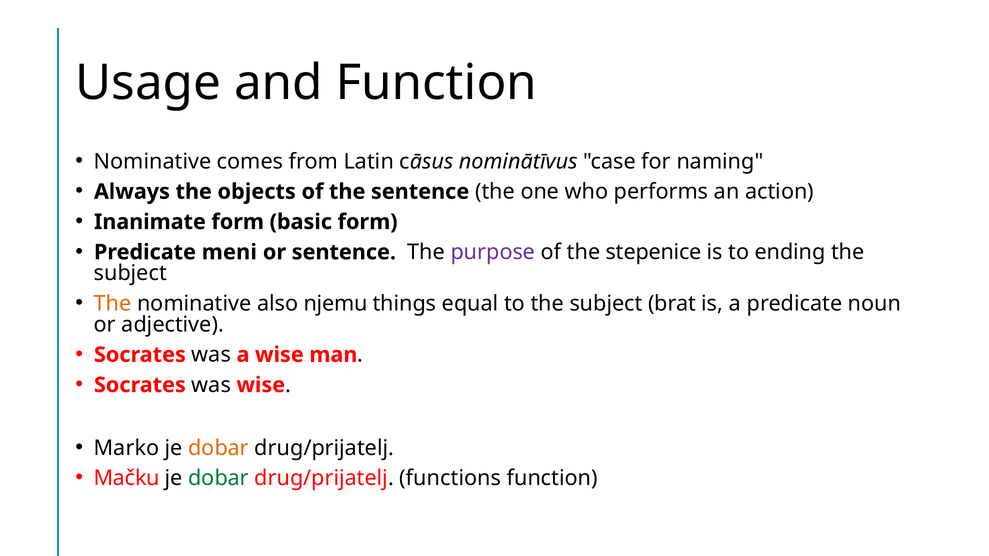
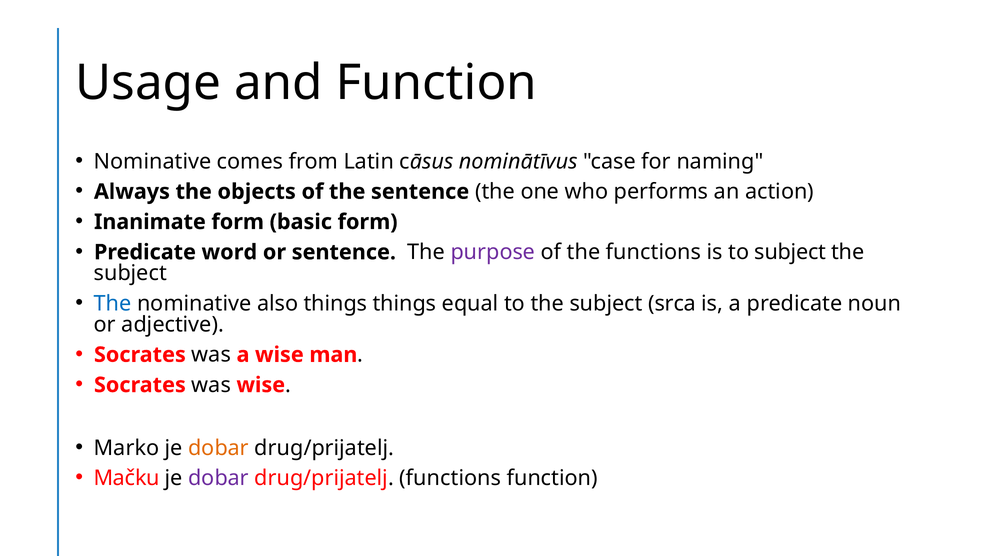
meni: meni -> word
the stepenice: stepenice -> functions
to ending: ending -> subject
The at (113, 304) colour: orange -> blue
also njemu: njemu -> things
brat: brat -> srca
dobar at (219, 478) colour: green -> purple
